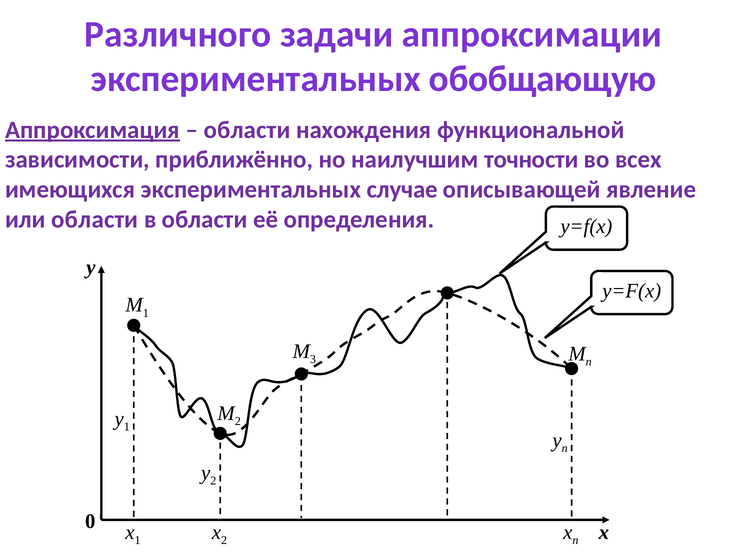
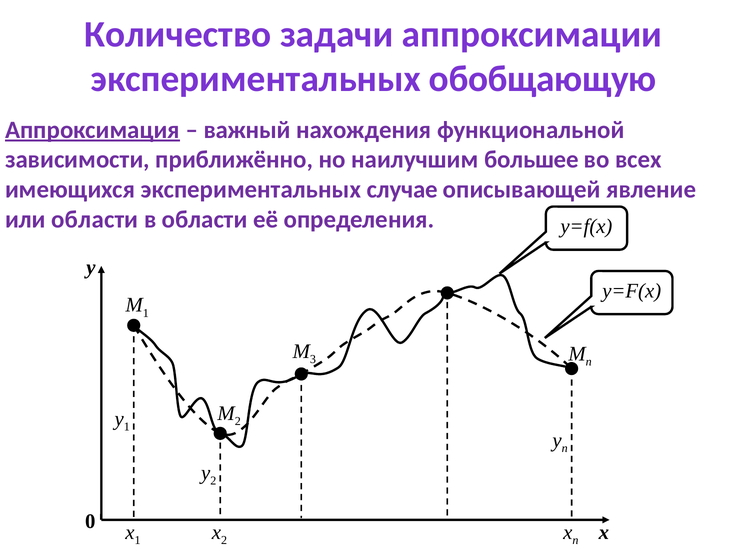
Различного: Различного -> Количество
области at (247, 130): области -> важный
точности: точности -> большее
